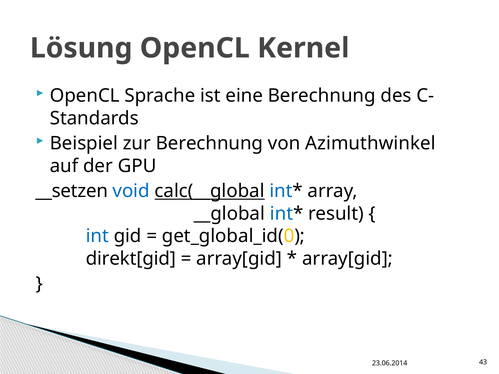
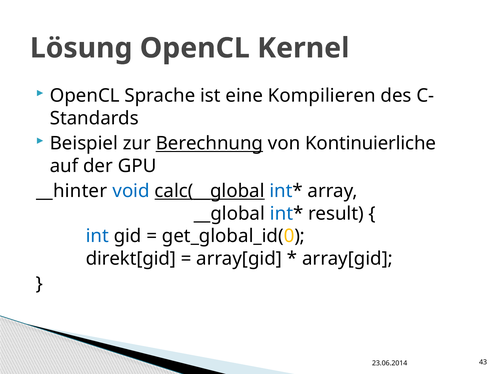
eine Berechnung: Berechnung -> Kompilieren
Berechnung at (209, 144) underline: none -> present
Azimuthwinkel: Azimuthwinkel -> Kontinuierliche
__setzen: __setzen -> __hinter
